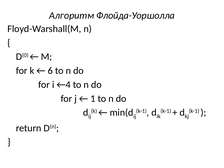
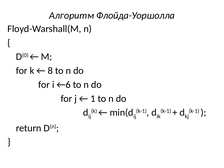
6: 6 -> 8
←4: ←4 -> ←6
